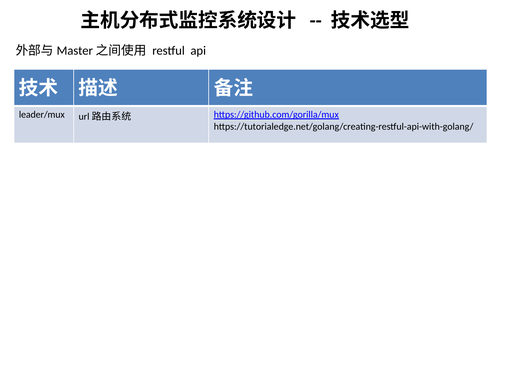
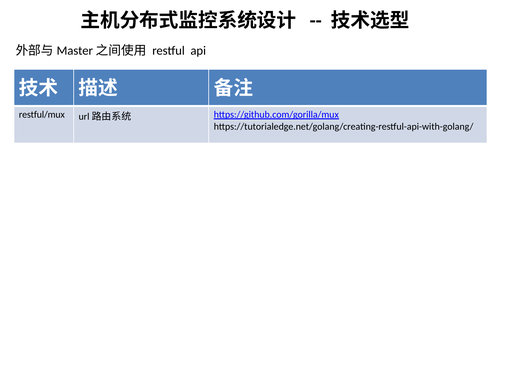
leader/mux: leader/mux -> restful/mux
